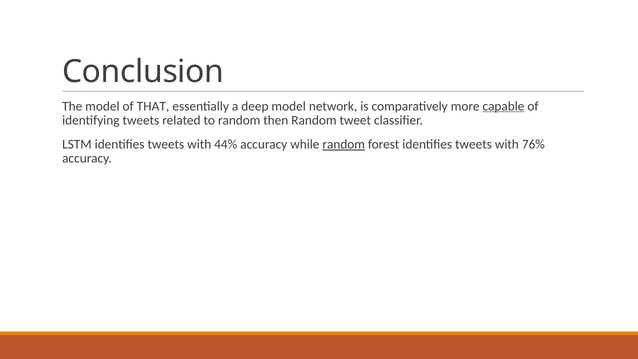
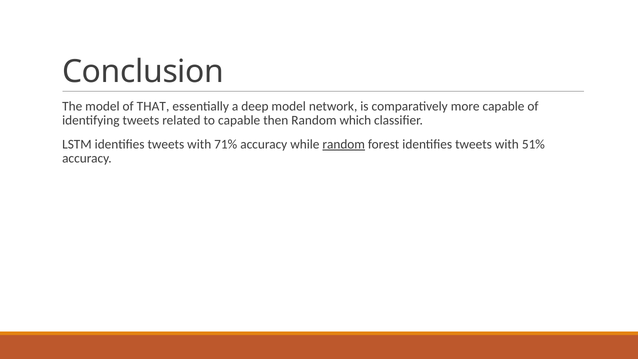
capable at (503, 106) underline: present -> none
to random: random -> capable
tweet: tweet -> which
44%: 44% -> 71%
76%: 76% -> 51%
